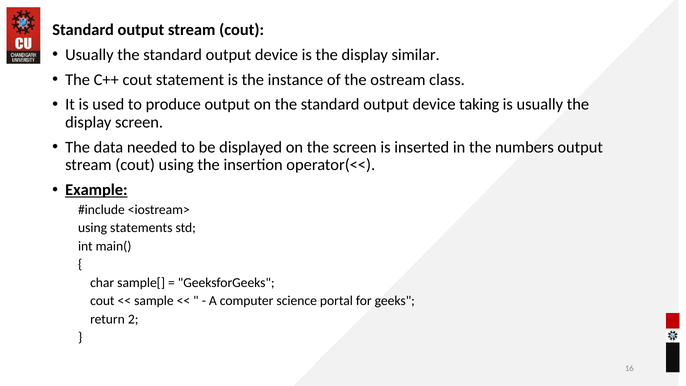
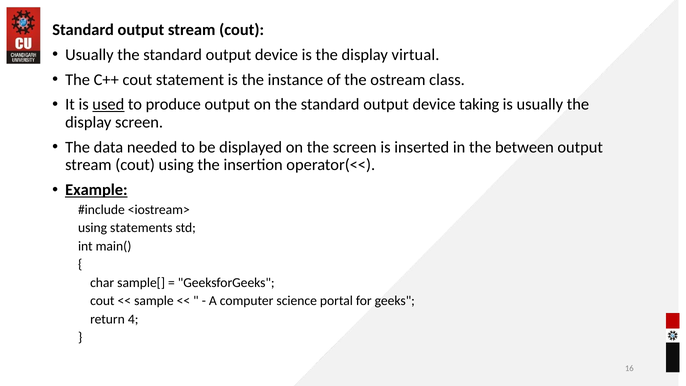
similar: similar -> virtual
used underline: none -> present
numbers: numbers -> between
2: 2 -> 4
